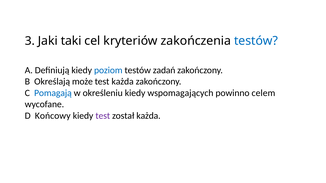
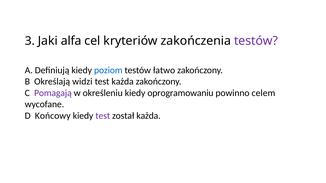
taki: taki -> alfa
testów at (256, 41) colour: blue -> purple
zadań: zadań -> łatwo
może: może -> widzi
Pomagają colour: blue -> purple
wspomagających: wspomagających -> oprogramowaniu
